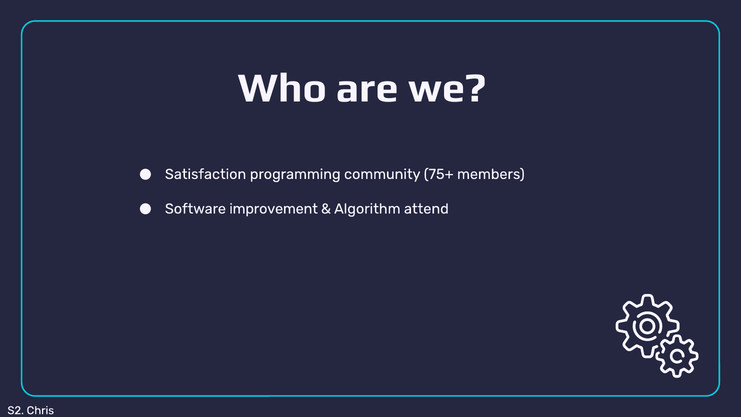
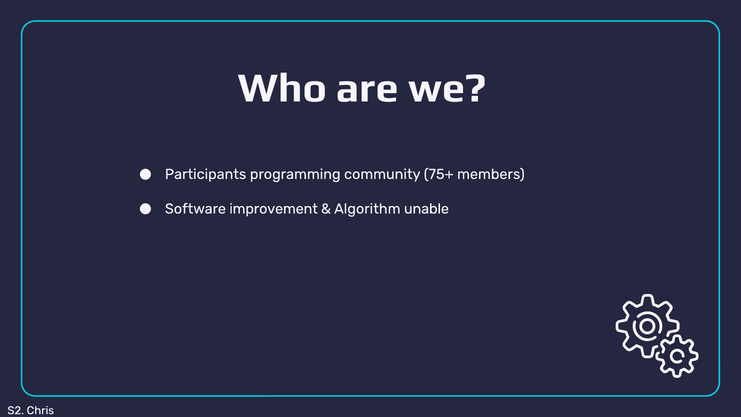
Satisfaction: Satisfaction -> Participants
attend: attend -> unable
